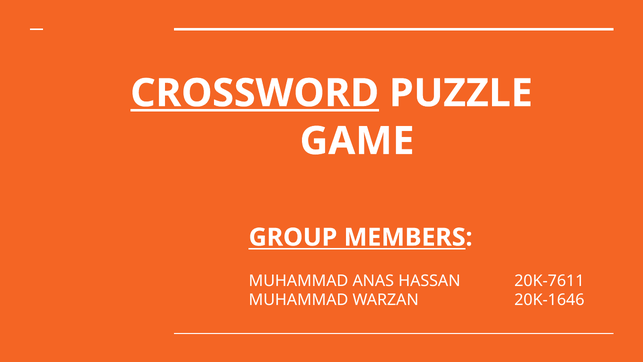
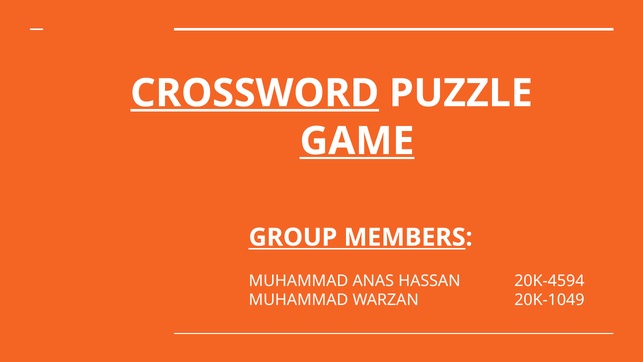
GAME underline: none -> present
20K-7611: 20K-7611 -> 20K-4594
20K-1646: 20K-1646 -> 20K-1049
